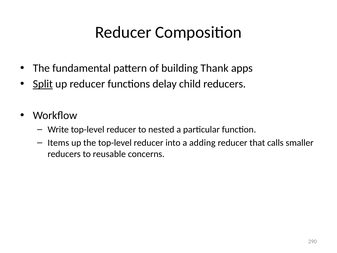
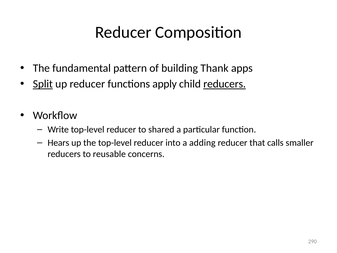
delay: delay -> apply
reducers at (225, 84) underline: none -> present
nested: nested -> shared
Items: Items -> Hears
